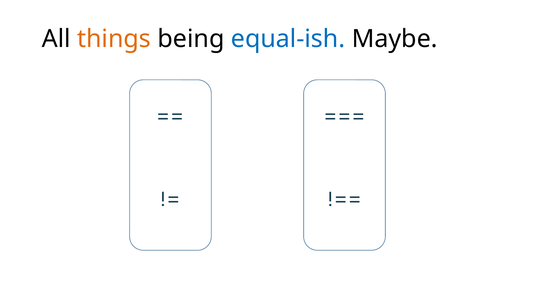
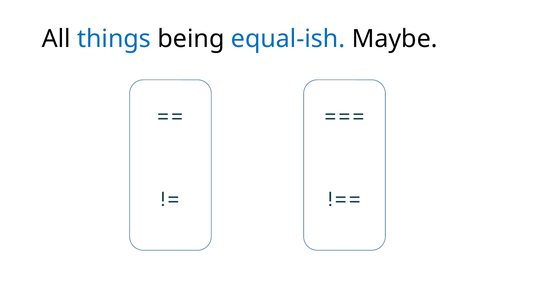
things colour: orange -> blue
